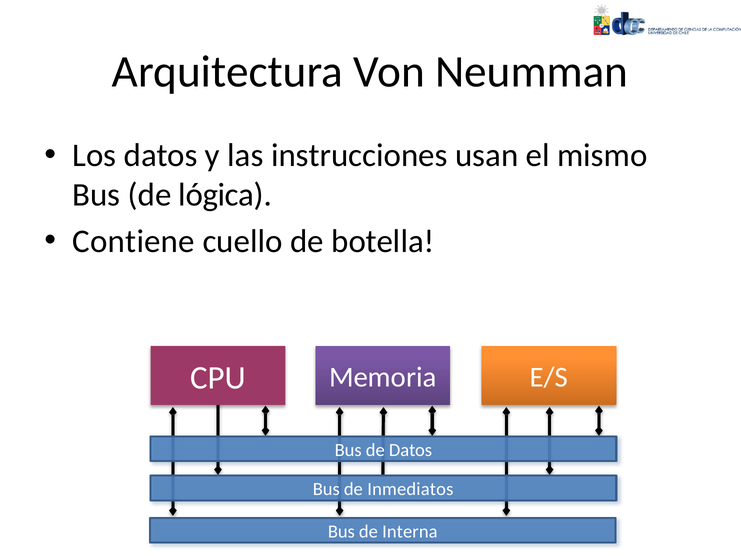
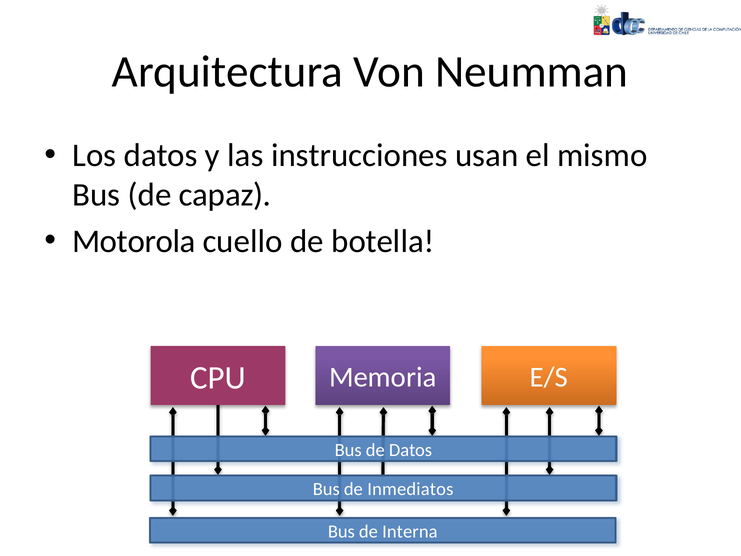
lógica: lógica -> capaz
Contiene: Contiene -> Motorola
